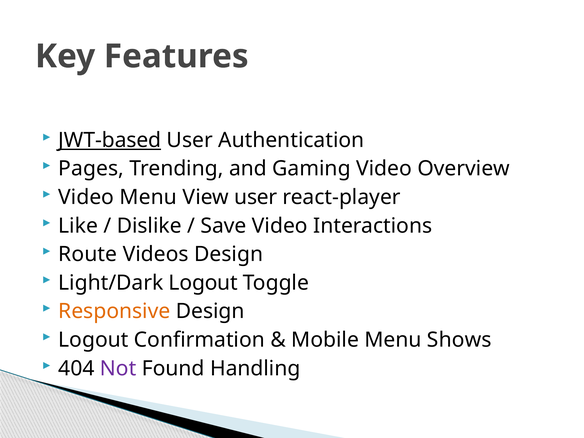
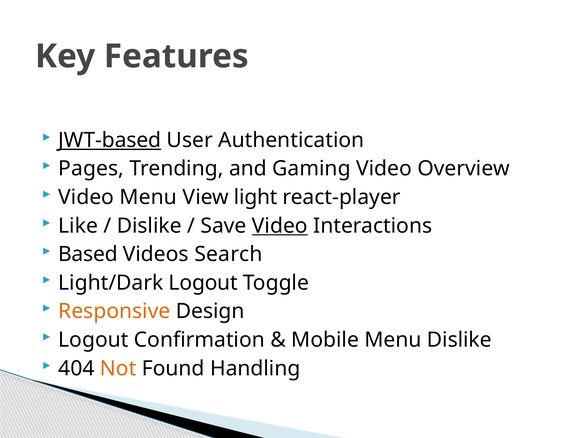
View user: user -> light
Video at (280, 226) underline: none -> present
Route: Route -> Based
Videos Design: Design -> Search
Menu Shows: Shows -> Dislike
Not colour: purple -> orange
